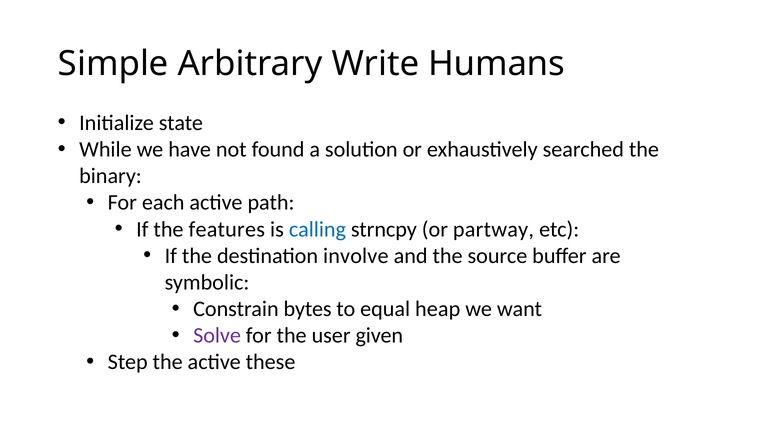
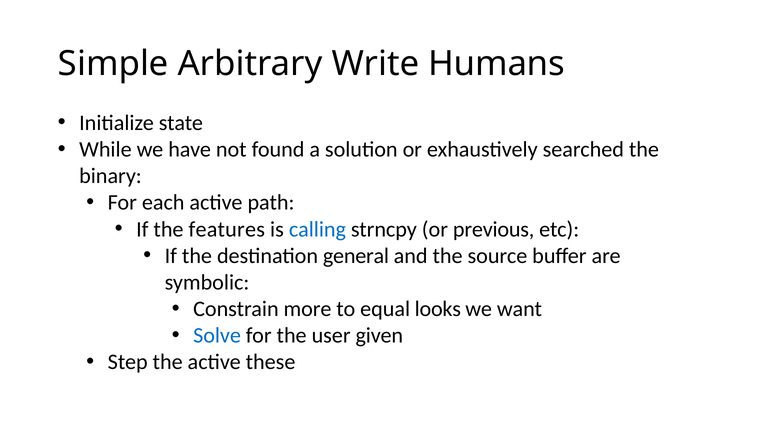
partway: partway -> previous
involve: involve -> general
bytes: bytes -> more
heap: heap -> looks
Solve colour: purple -> blue
